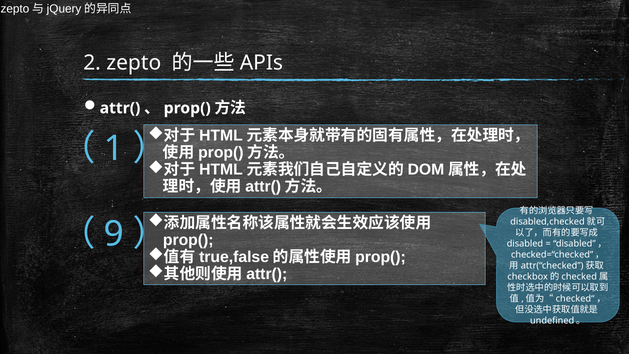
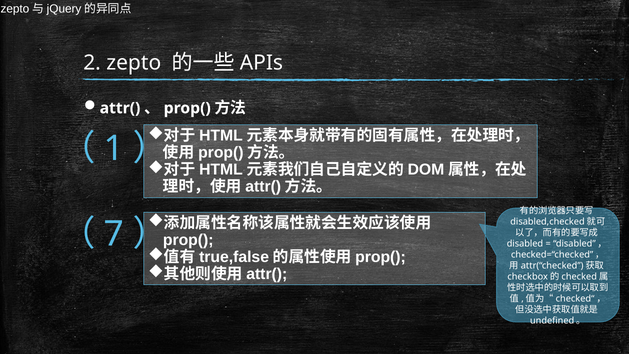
9: 9 -> 7
